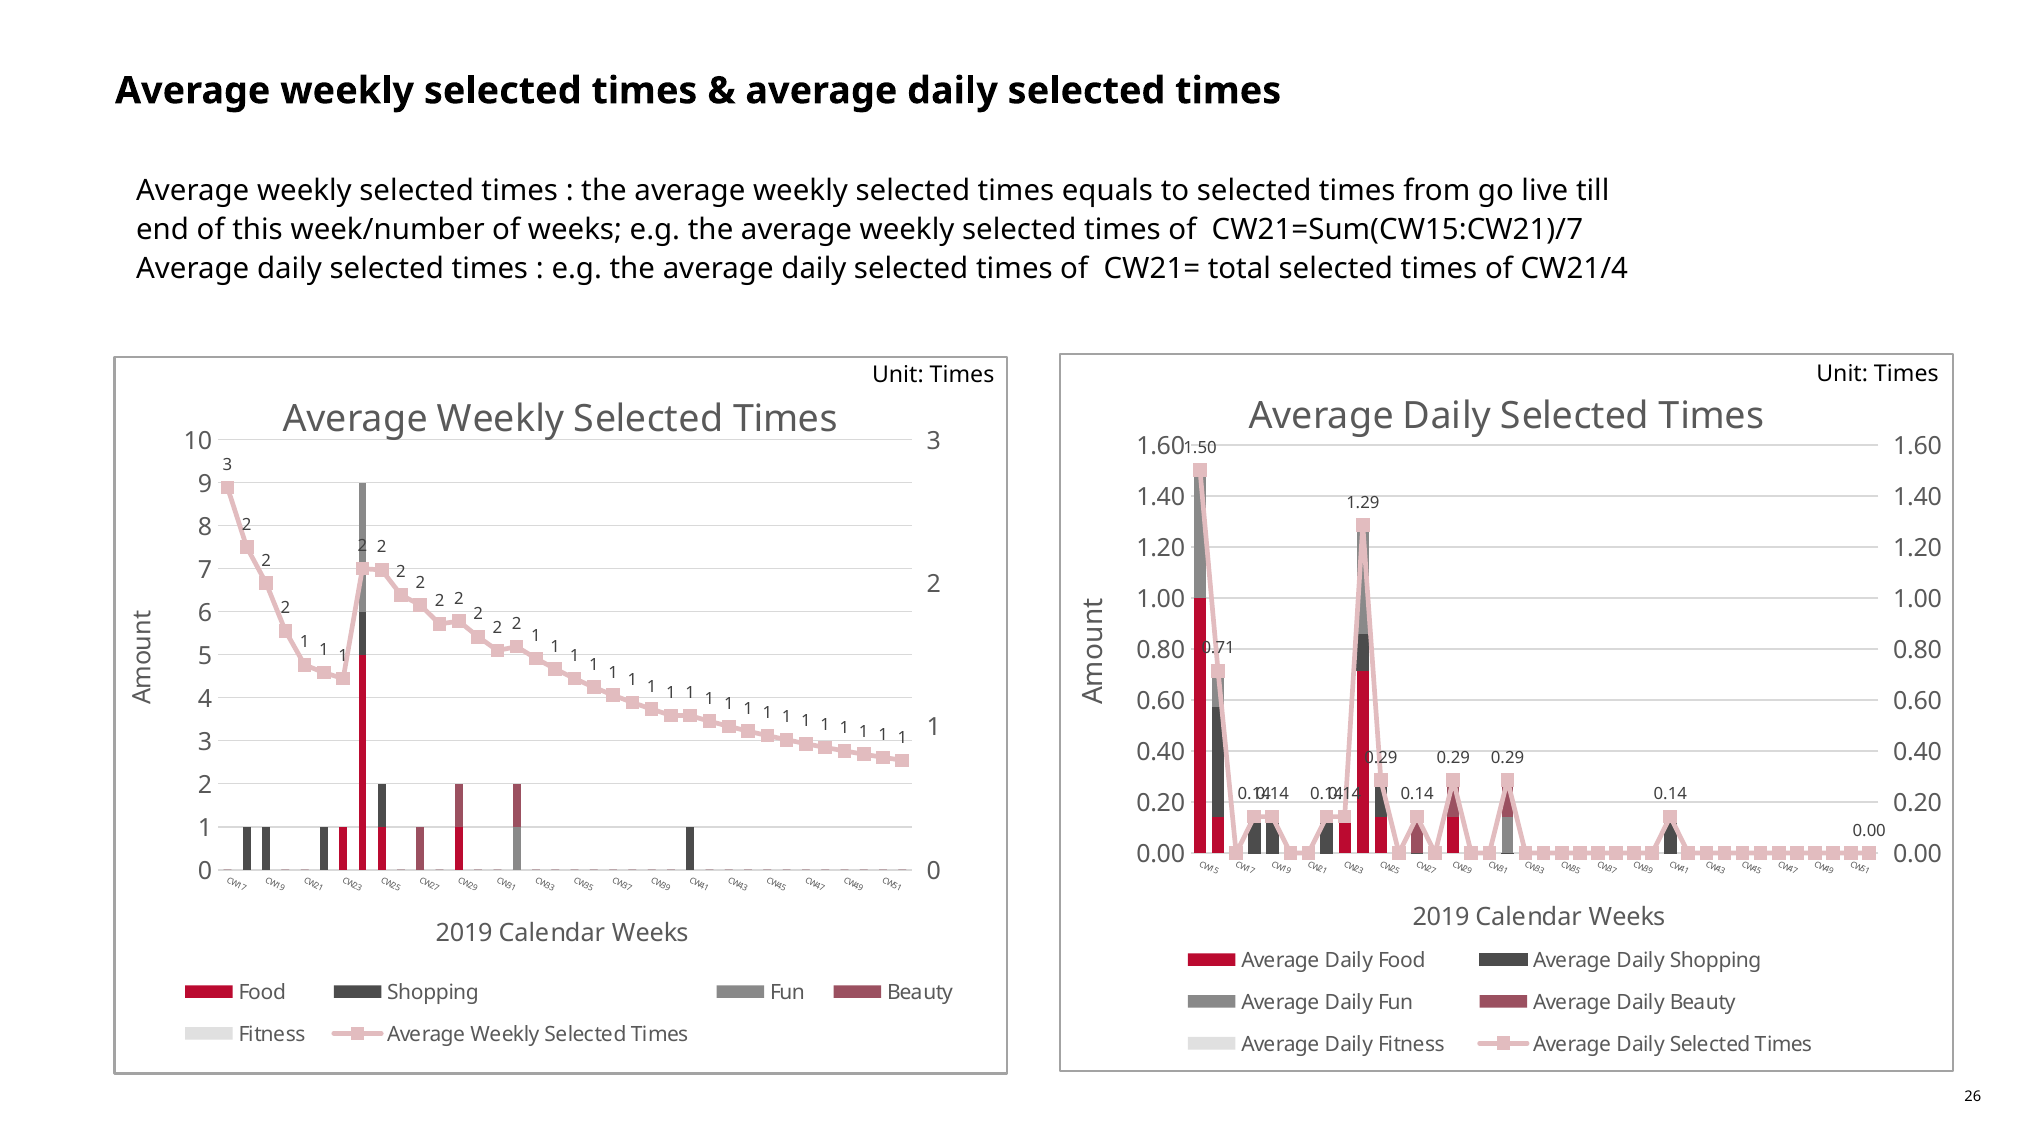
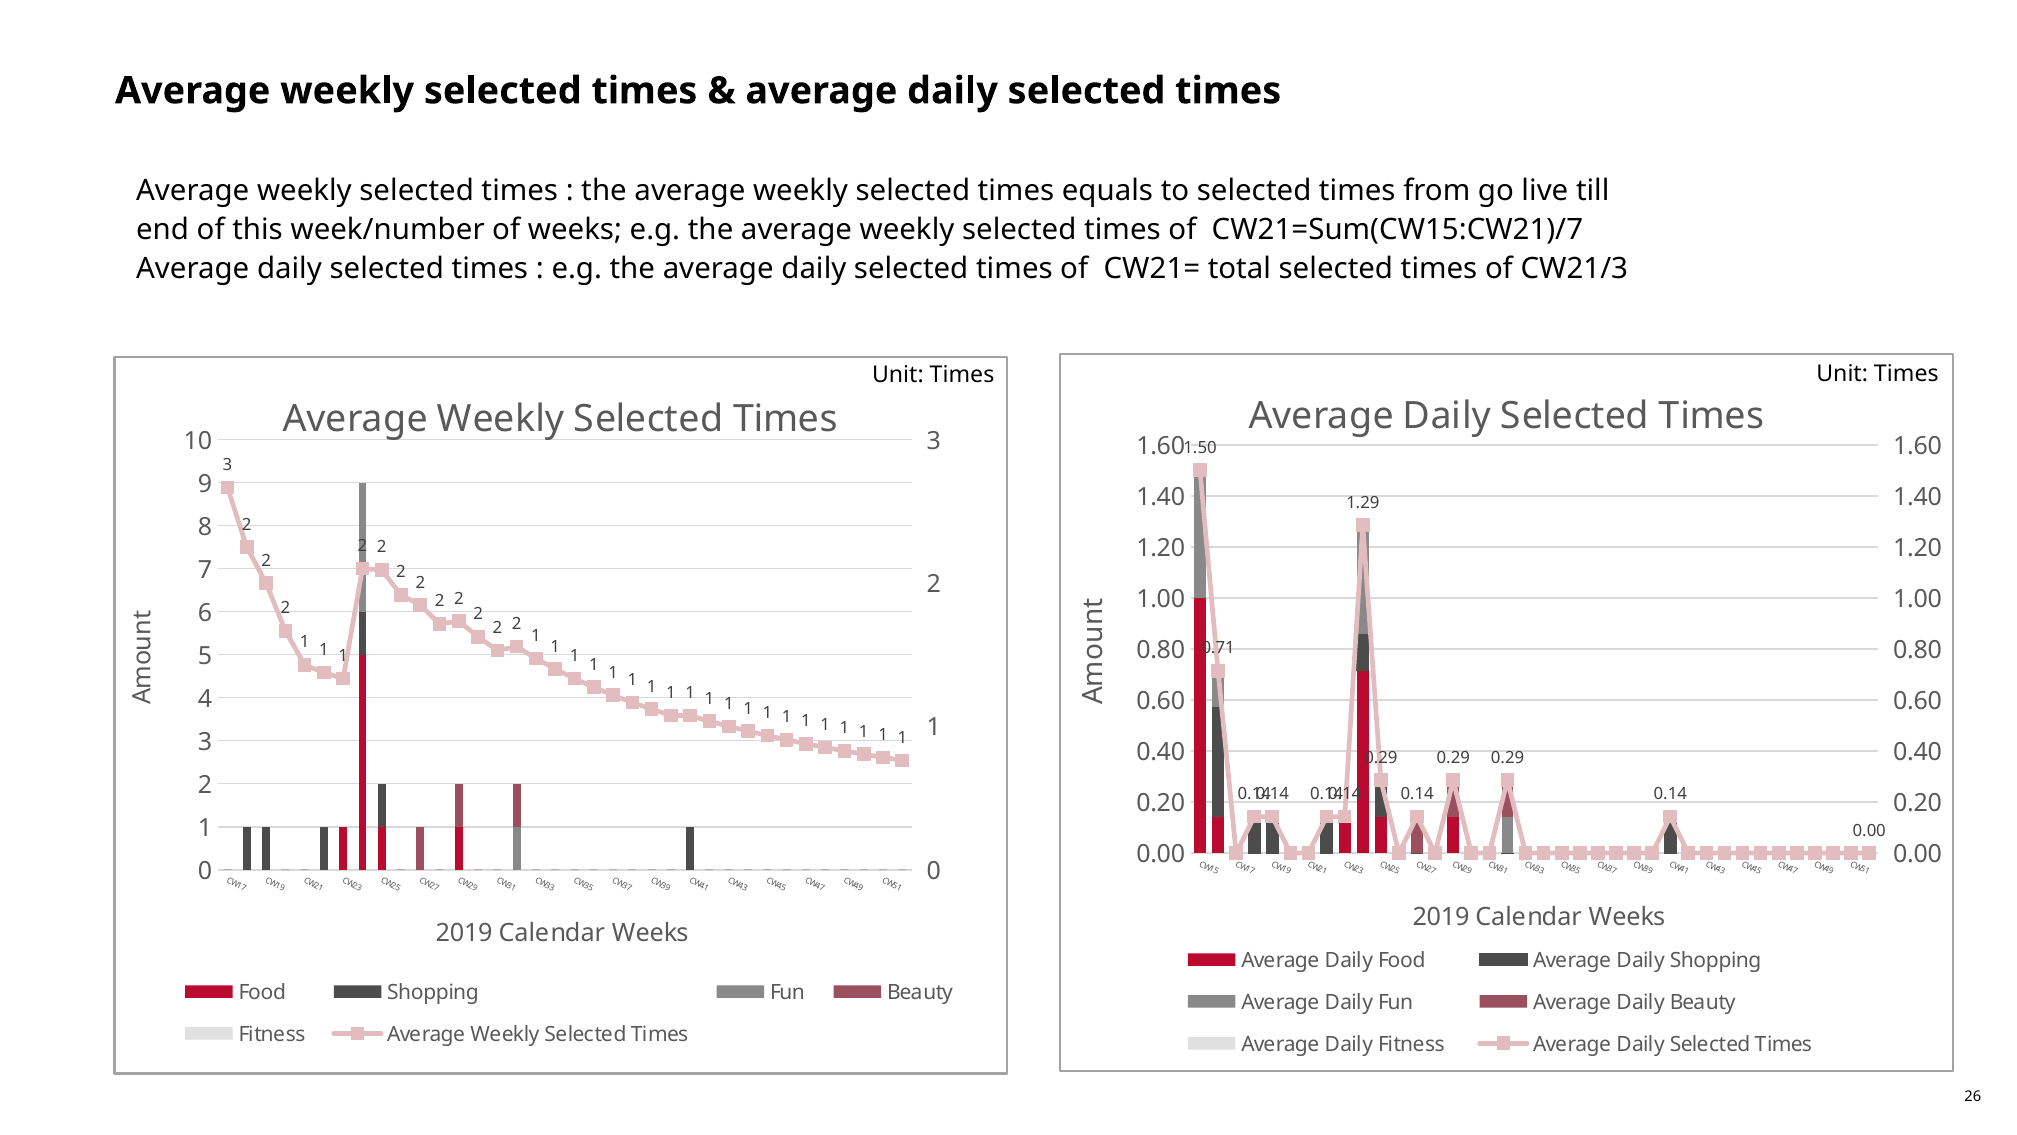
CW21/4: CW21/4 -> CW21/3
